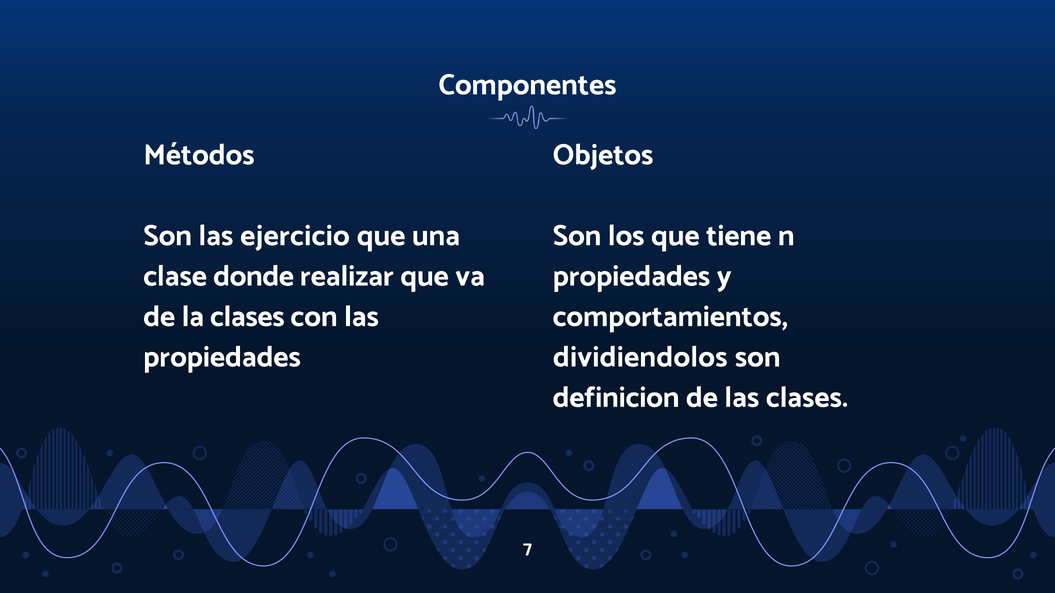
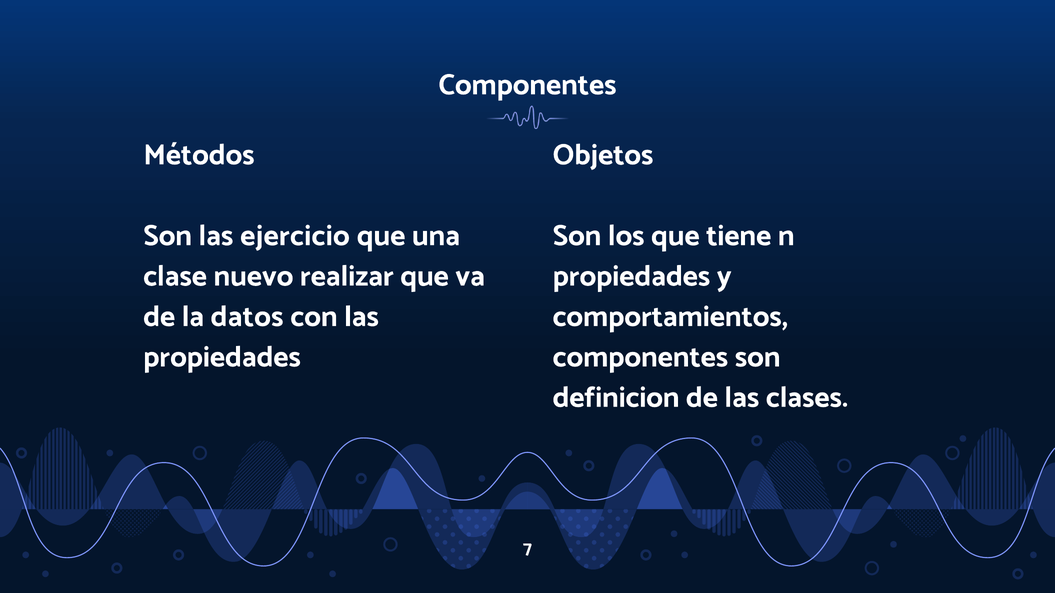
donde: donde -> nuevo
la clases: clases -> datos
dividiendolos at (640, 357): dividiendolos -> componentes
